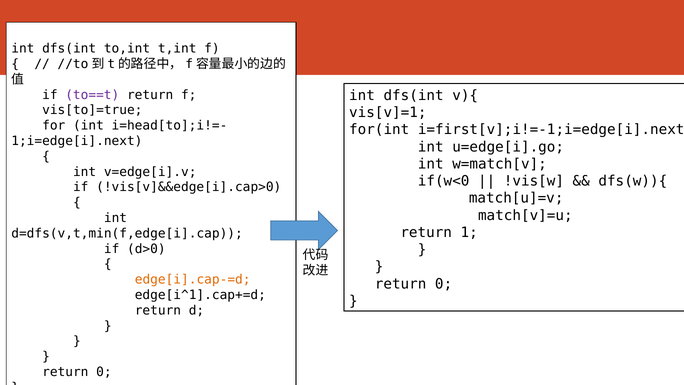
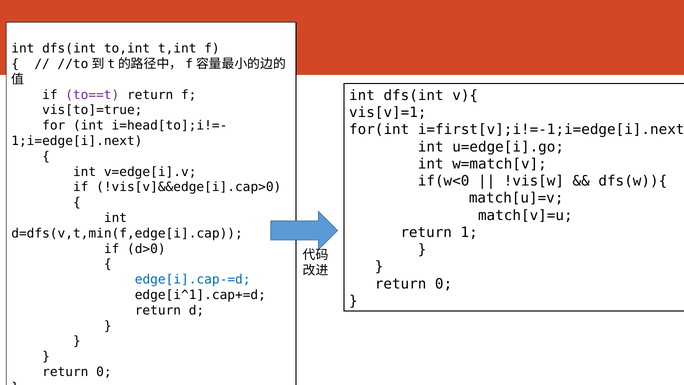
edge[i].cap-=d colour: orange -> blue
